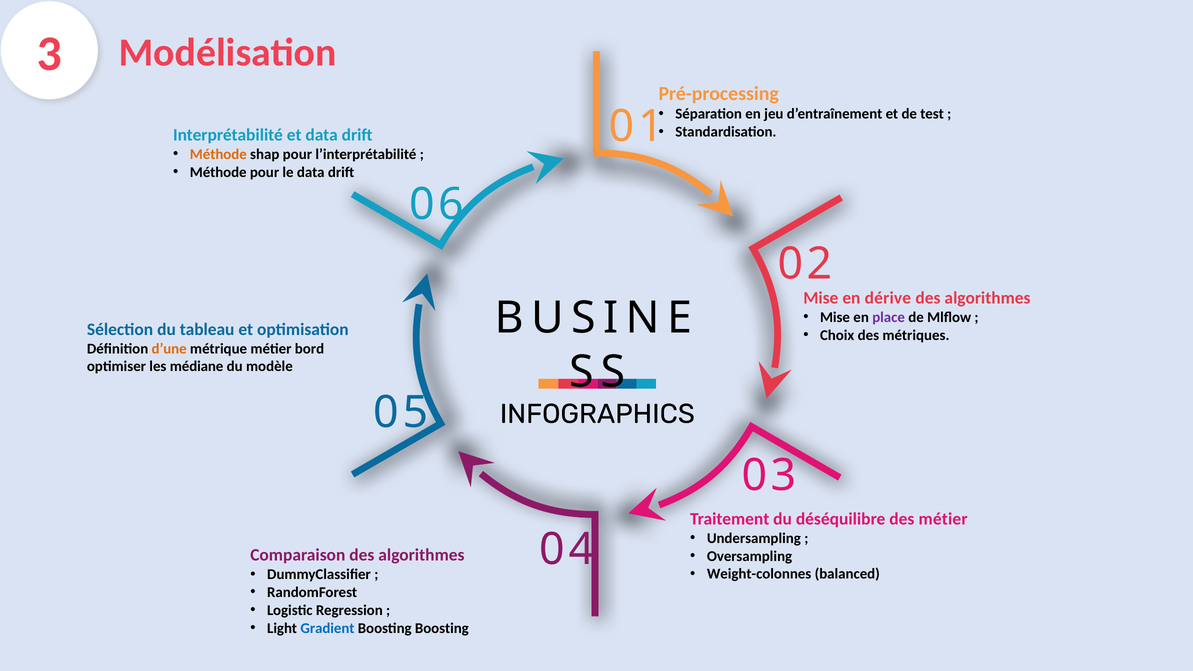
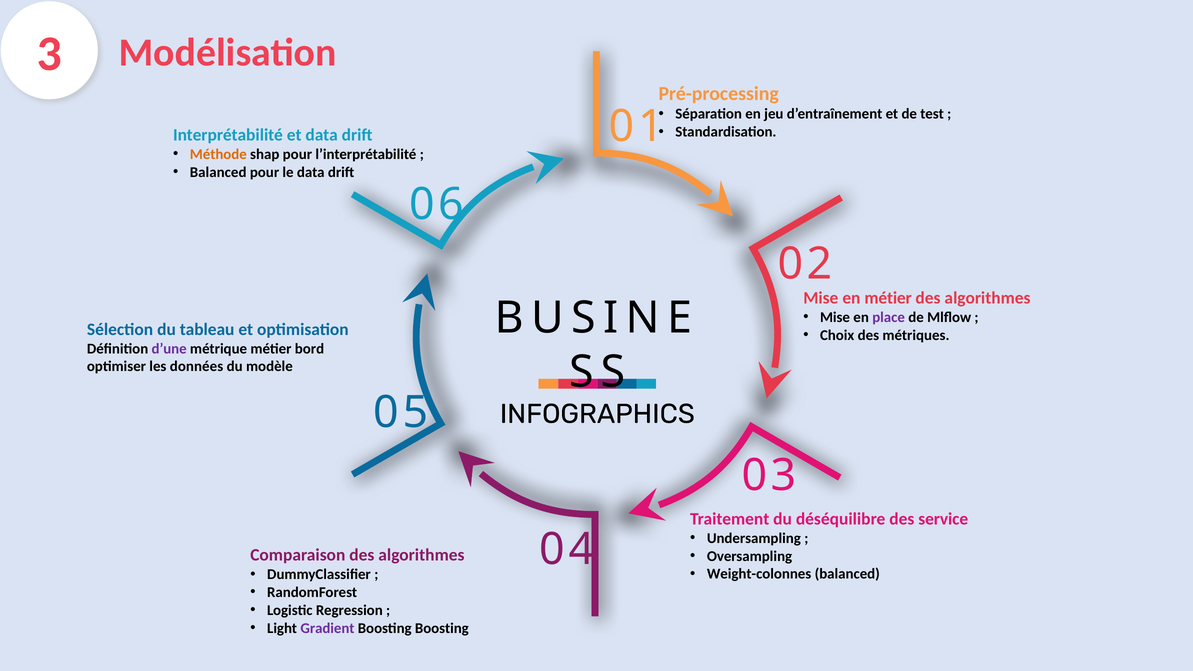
Méthode at (218, 172): Méthode -> Balanced
en dérive: dérive -> métier
d’une colour: orange -> purple
médiane: médiane -> données
des métier: métier -> service
Gradient colour: blue -> purple
